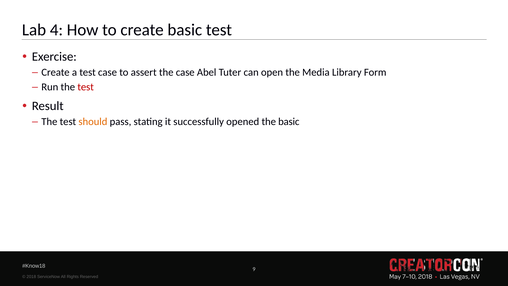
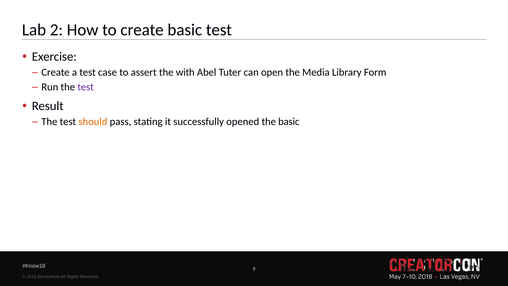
4: 4 -> 2
the case: case -> with
test at (86, 87) colour: red -> purple
